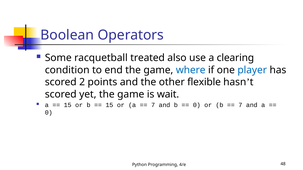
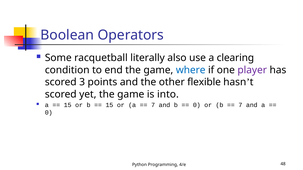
treated: treated -> literally
player colour: blue -> purple
2: 2 -> 3
wait: wait -> into
